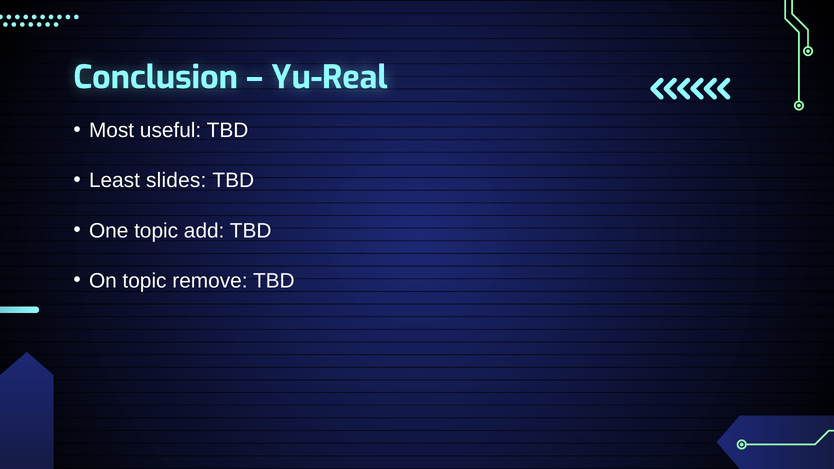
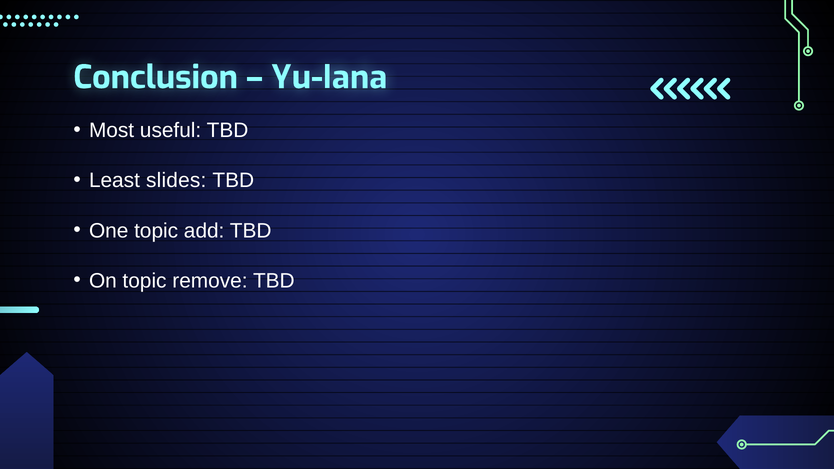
Yu-Real: Yu-Real -> Yu-Iana
